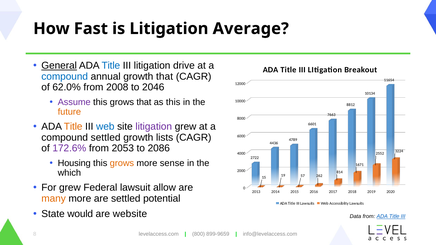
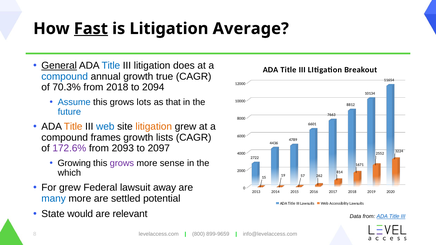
Fast underline: none -> present
drive: drive -> does
growth that: that -> true
62.0%: 62.0% -> 70.3%
from 2008: 2008 -> 2018
2046: 2046 -> 2094
Assume colour: purple -> blue
grows that: that -> lots
as this: this -> that
future colour: orange -> blue
litigation at (154, 127) colour: purple -> orange
compound settled: settled -> frames
2053: 2053 -> 2093
2086: 2086 -> 2097
Housing: Housing -> Growing
grows at (122, 163) colour: orange -> purple
allow: allow -> away
many colour: orange -> blue
website: website -> relevant
